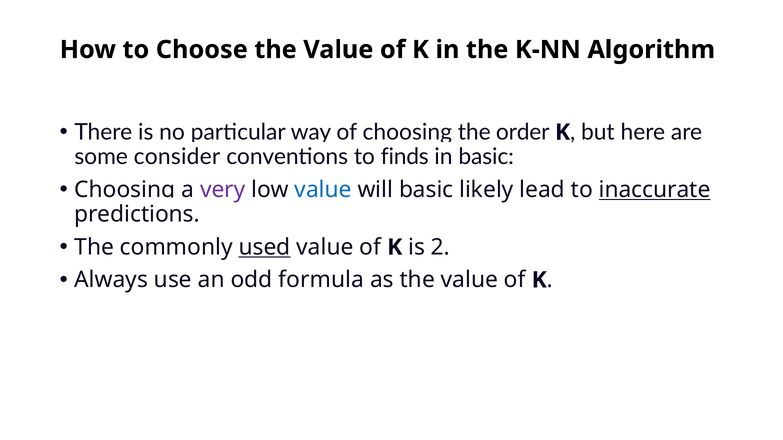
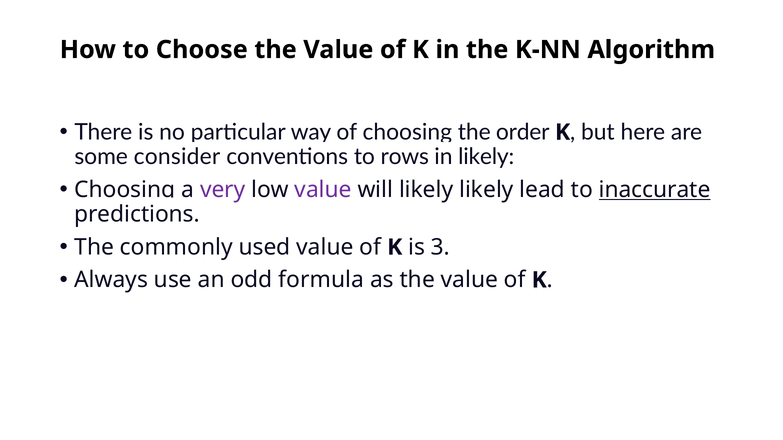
finds: finds -> rows
in basic: basic -> likely
value at (323, 190) colour: blue -> purple
will basic: basic -> likely
used underline: present -> none
2: 2 -> 3
